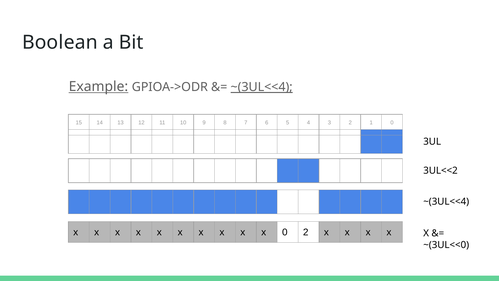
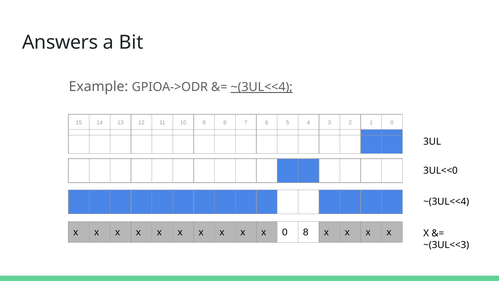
Boolean: Boolean -> Answers
Example underline: present -> none
3UL<<2: 3UL<<2 -> 3UL<<0
0 2: 2 -> 8
~(3UL<<0: ~(3UL<<0 -> ~(3UL<<3
